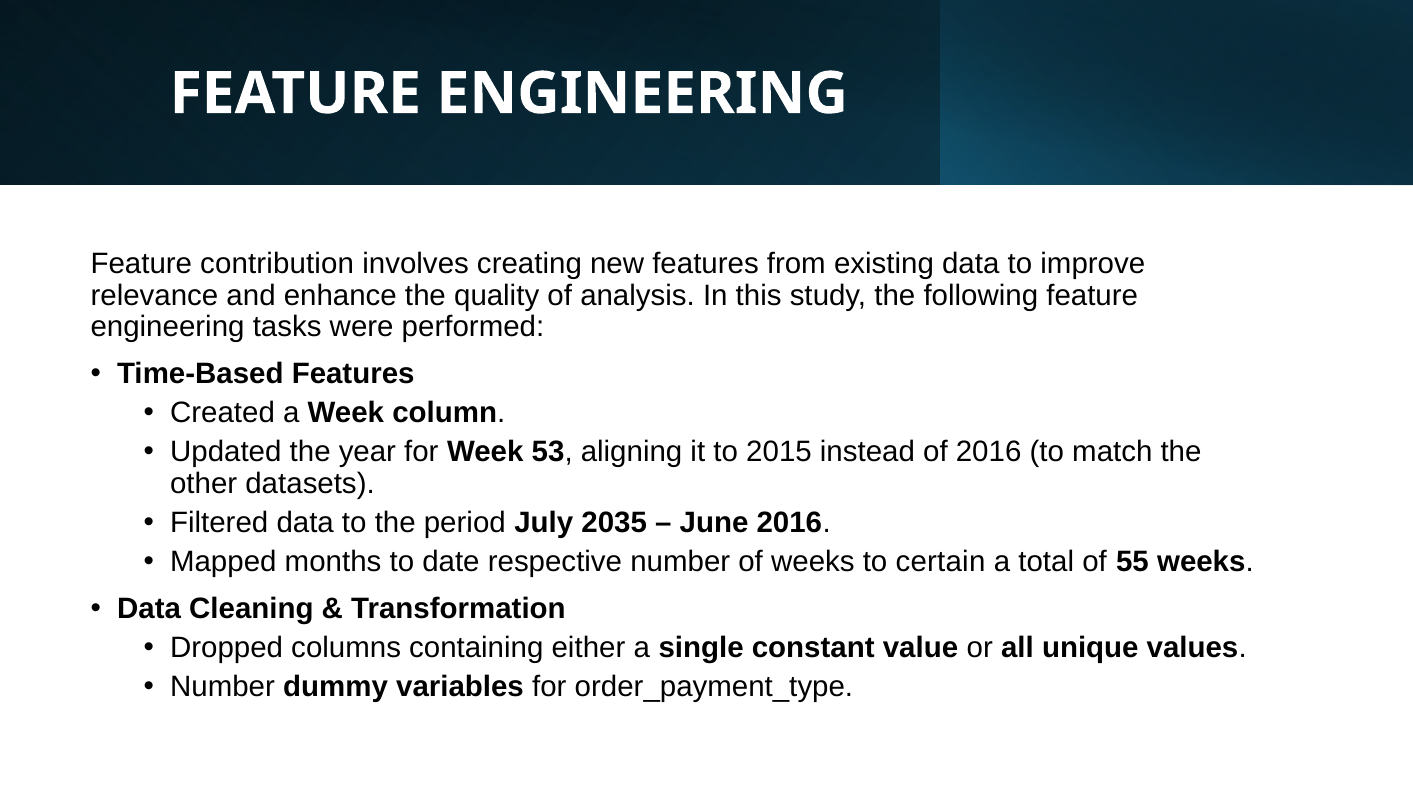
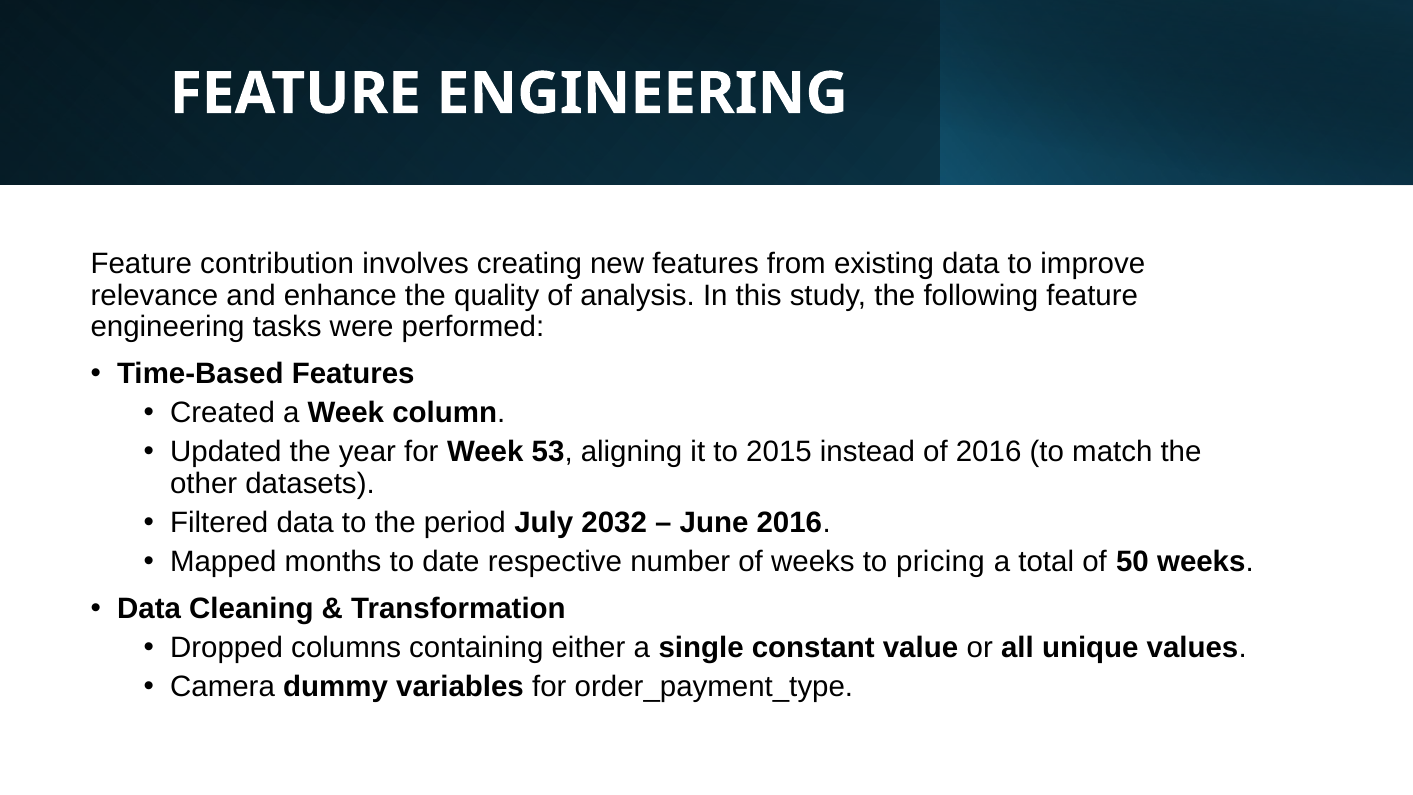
2035: 2035 -> 2032
certain: certain -> pricing
55: 55 -> 50
Number at (223, 687): Number -> Camera
